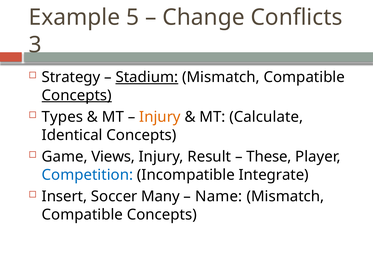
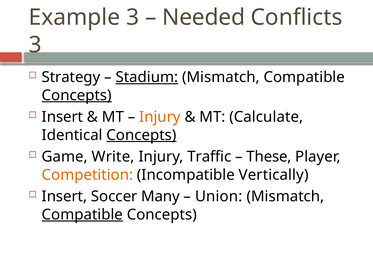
Example 5: 5 -> 3
Change: Change -> Needed
Types at (62, 117): Types -> Insert
Concepts at (141, 135) underline: none -> present
Views: Views -> Write
Result: Result -> Traffic
Competition colour: blue -> orange
Integrate: Integrate -> Vertically
Name: Name -> Union
Compatible at (82, 214) underline: none -> present
